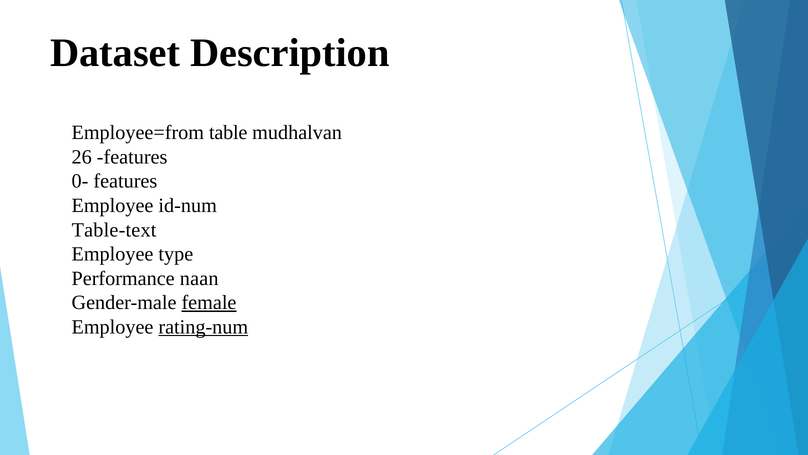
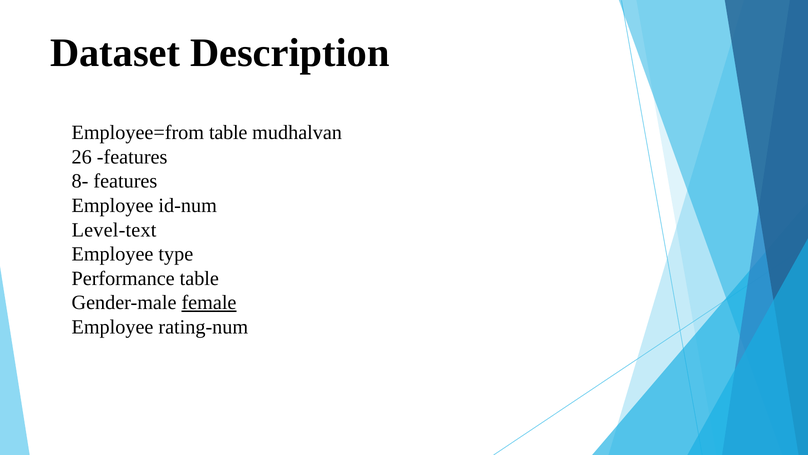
0-: 0- -> 8-
Table-text: Table-text -> Level-text
Performance naan: naan -> table
rating-num underline: present -> none
